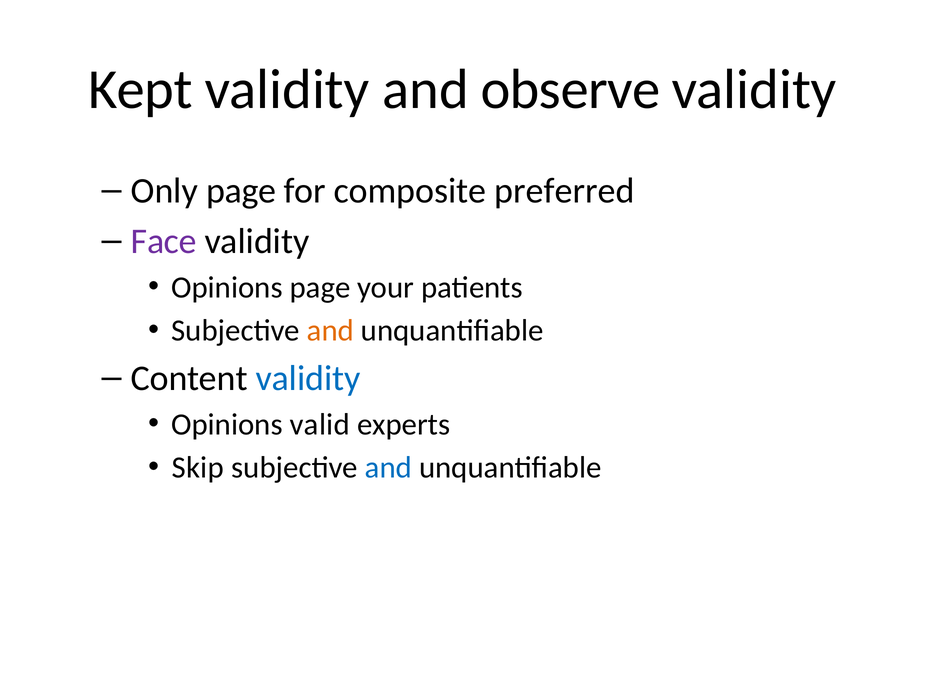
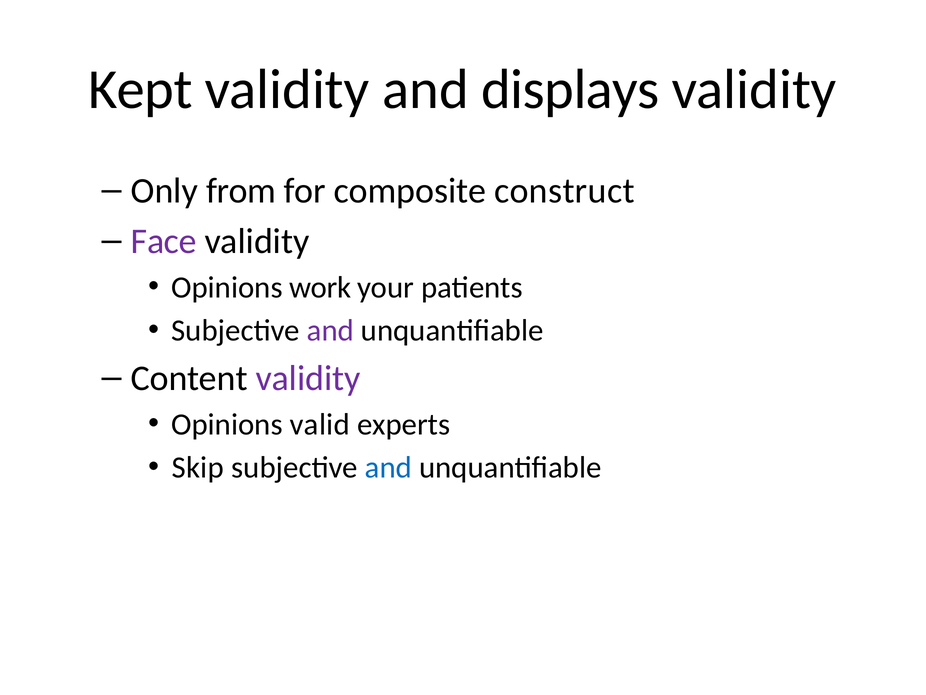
observe: observe -> displays
Only page: page -> from
preferred: preferred -> construct
Opinions page: page -> work
and at (330, 330) colour: orange -> purple
validity at (308, 378) colour: blue -> purple
